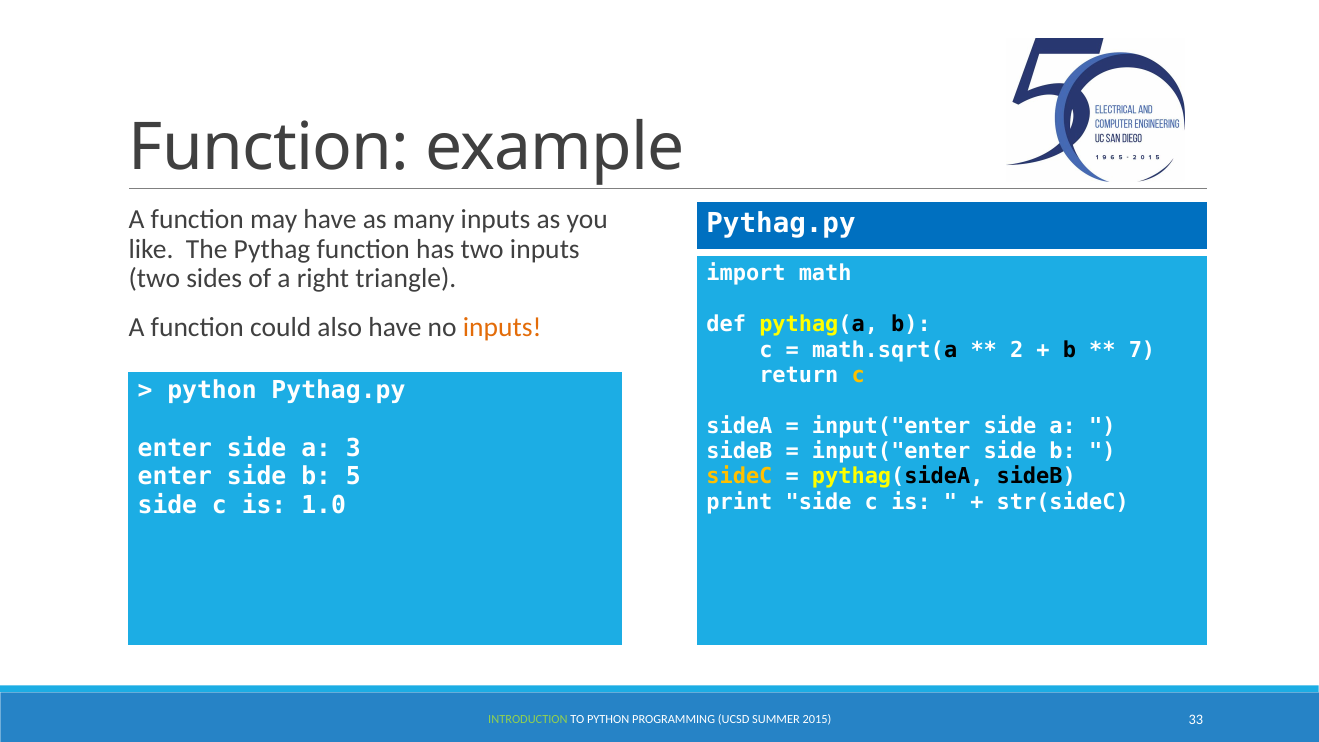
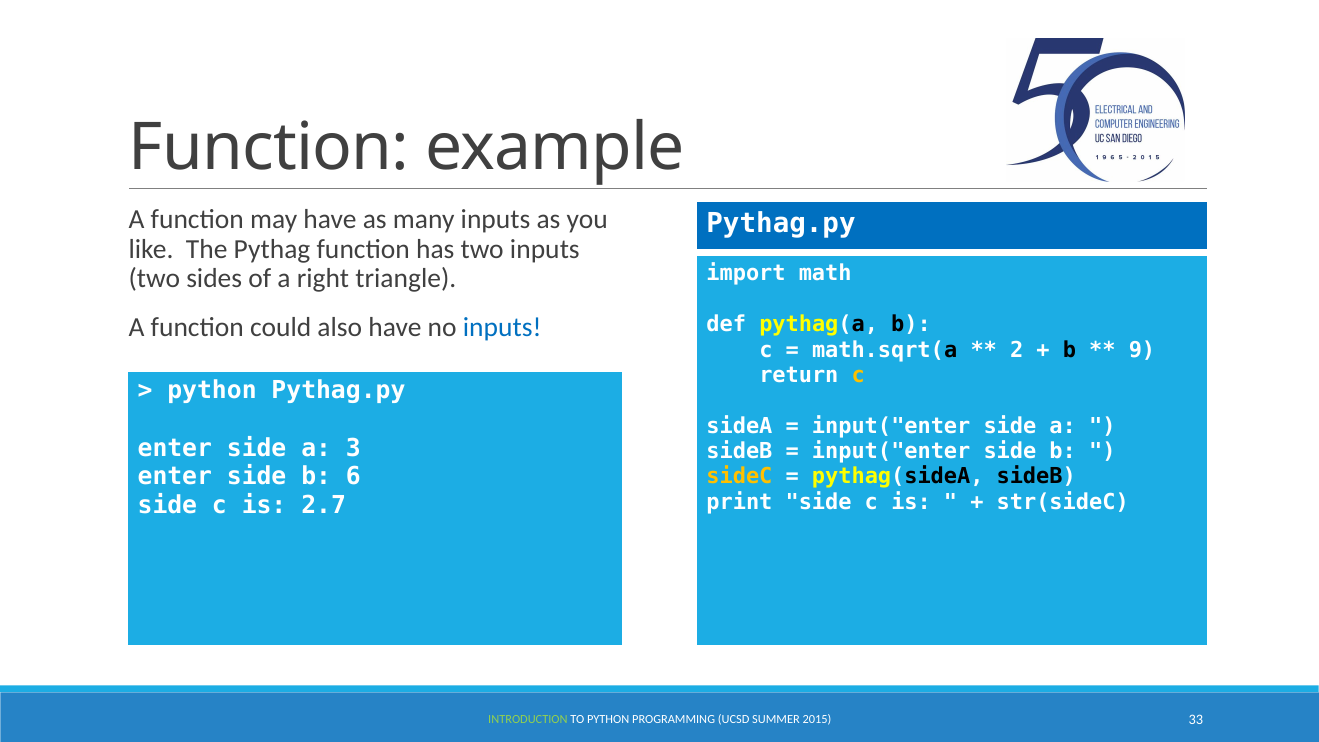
inputs at (502, 328) colour: orange -> blue
7: 7 -> 9
5: 5 -> 6
1.0: 1.0 -> 2.7
